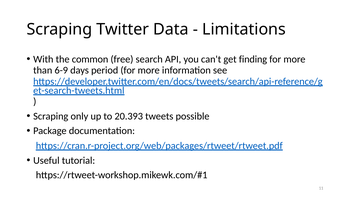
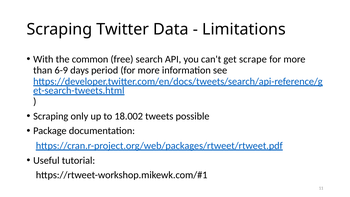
finding: finding -> scrape
20.393: 20.393 -> 18.002
